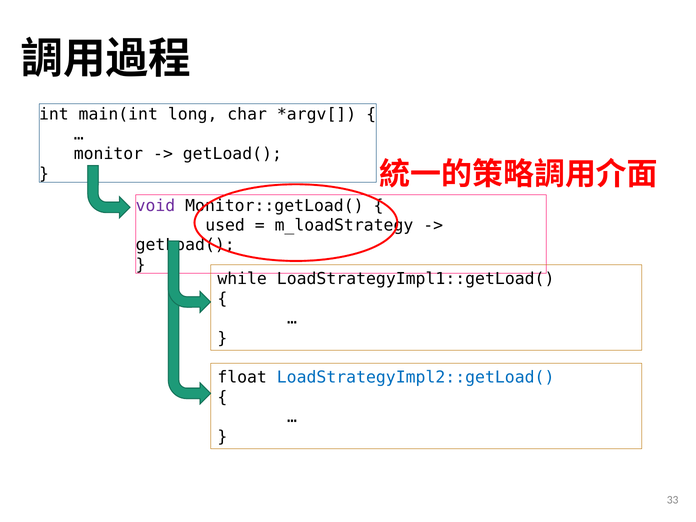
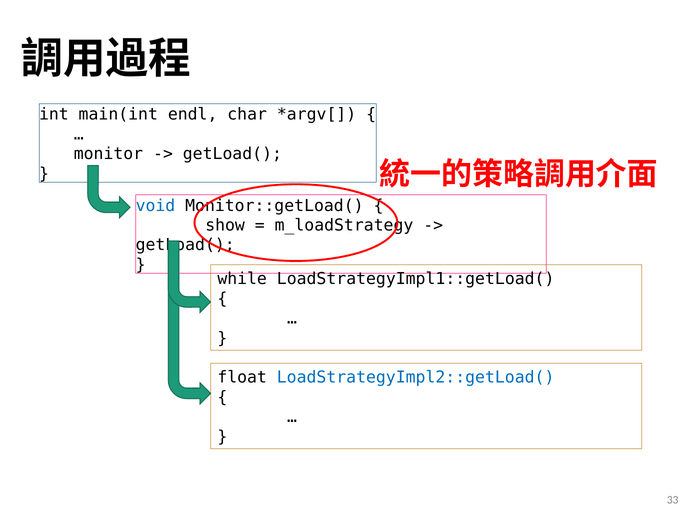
long: long -> endl
void colour: purple -> blue
used: used -> show
